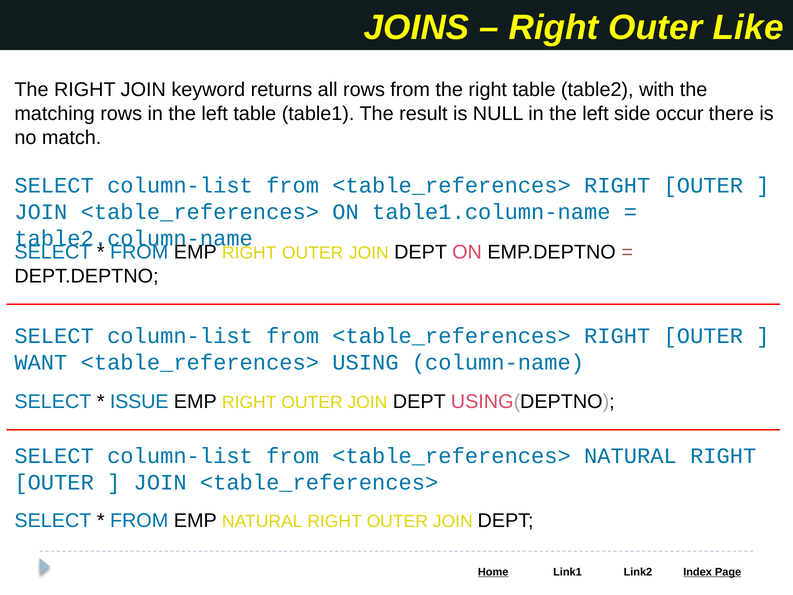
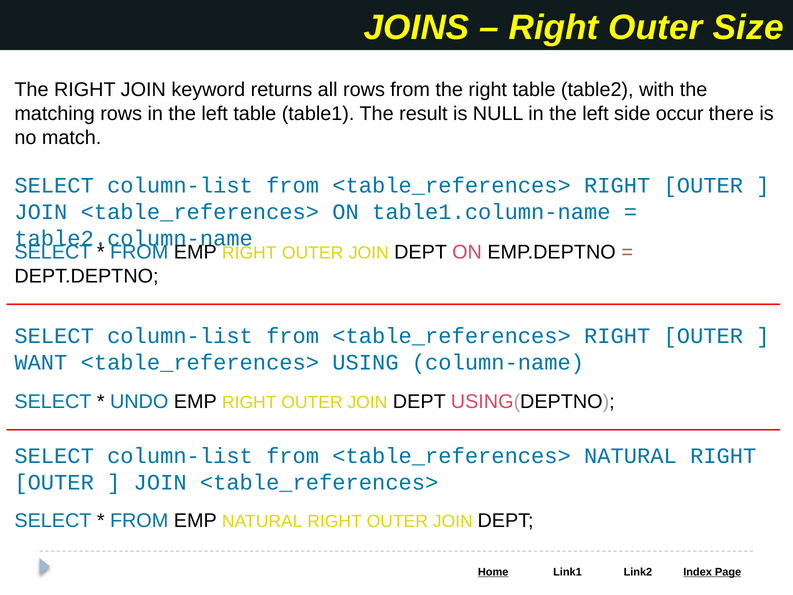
Like: Like -> Size
ISSUE: ISSUE -> UNDO
